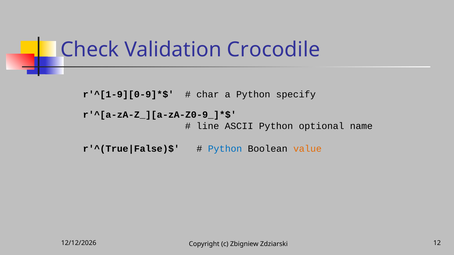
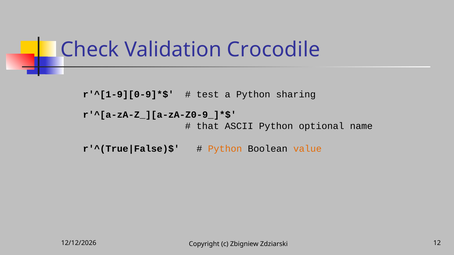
char: char -> test
specify: specify -> sharing
line: line -> that
Python at (225, 149) colour: blue -> orange
